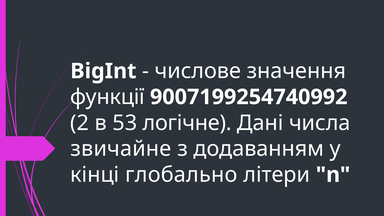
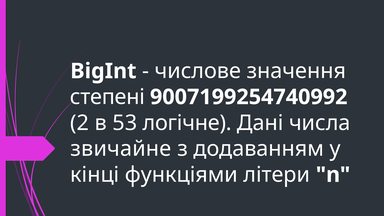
функції: функції -> степені
глобально: глобально -> функціями
